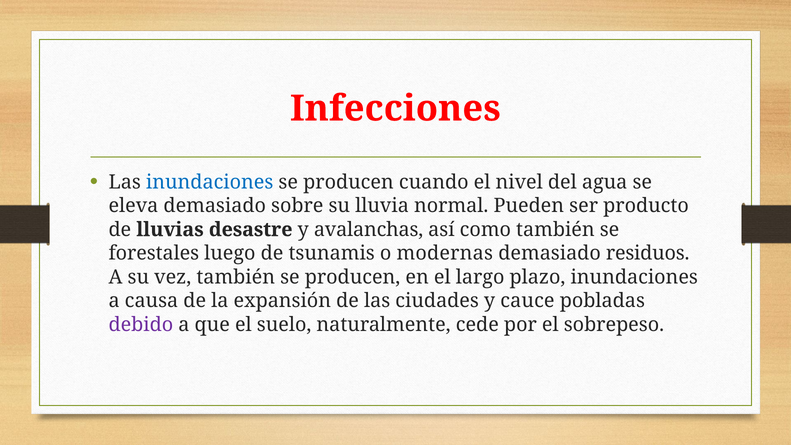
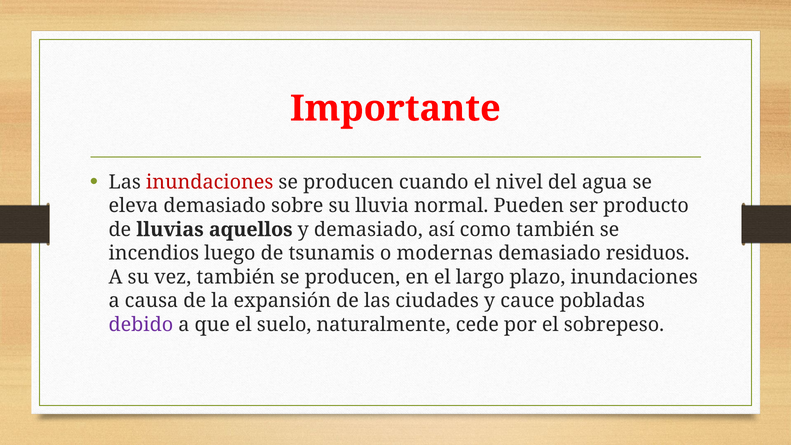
Infecciones: Infecciones -> Importante
inundaciones at (210, 182) colour: blue -> red
desastre: desastre -> aquellos
y avalanchas: avalanchas -> demasiado
forestales: forestales -> incendios
